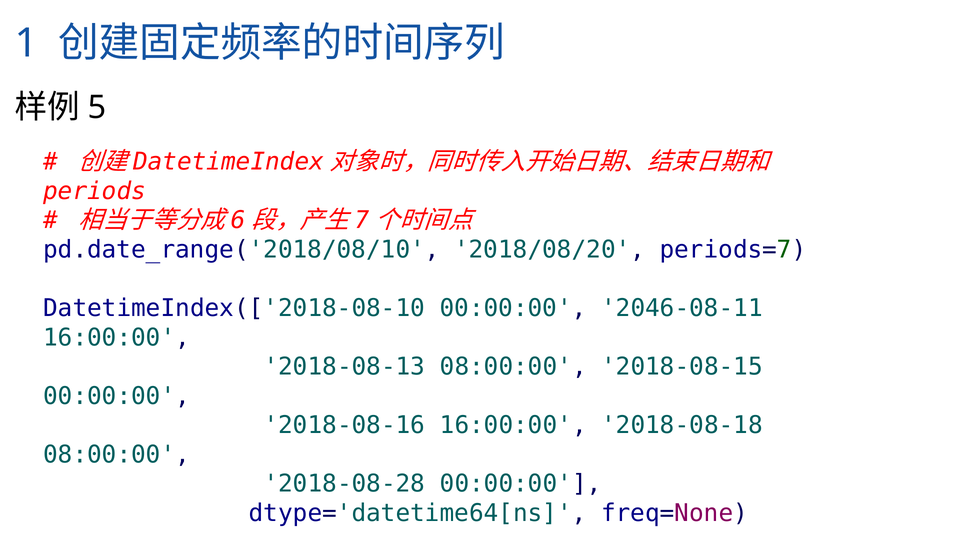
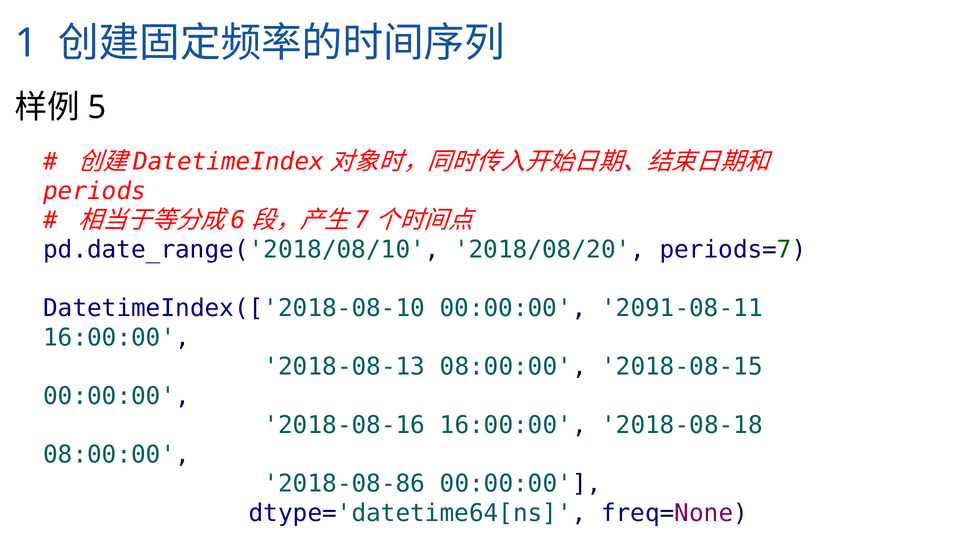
2046-08-11: 2046-08-11 -> 2091-08-11
2018-08-28: 2018-08-28 -> 2018-08-86
